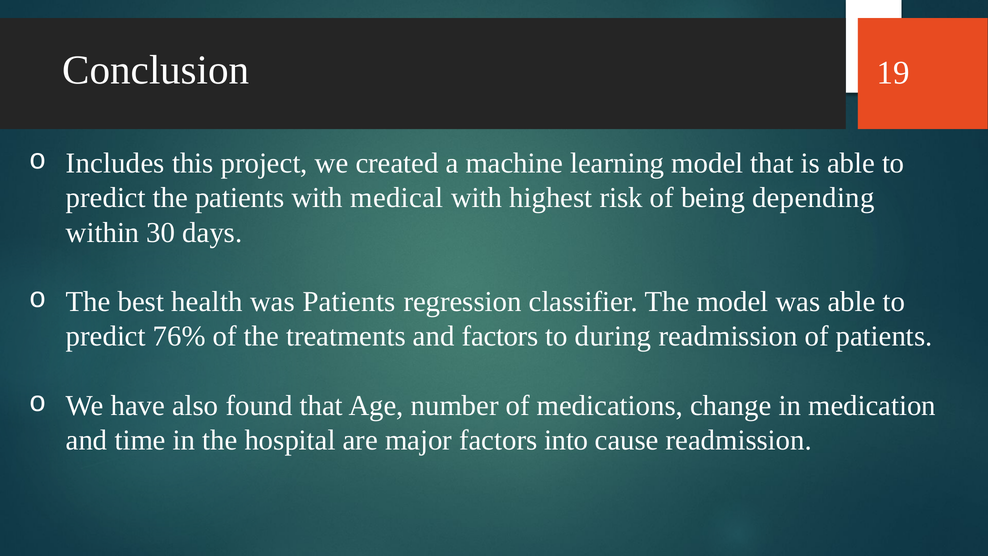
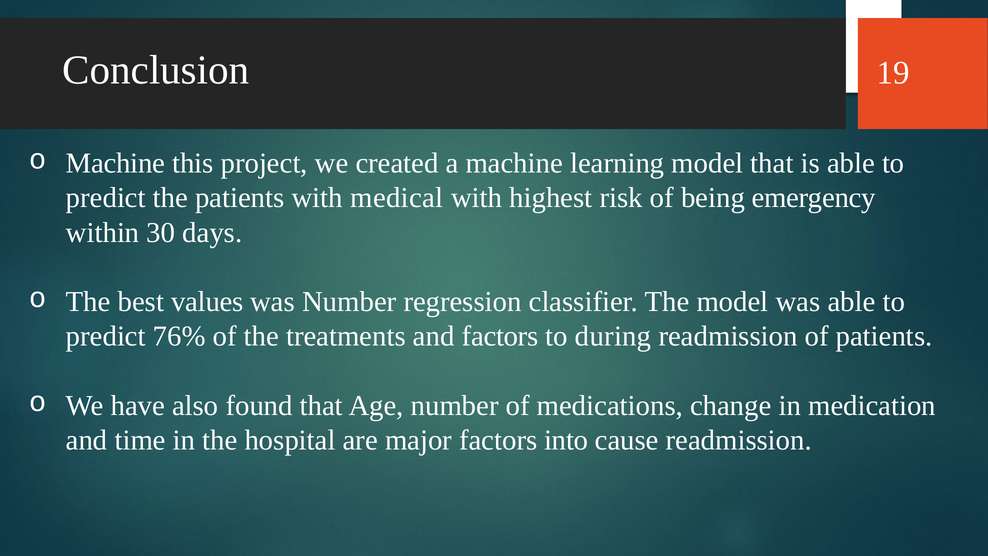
Includes at (115, 163): Includes -> Machine
depending: depending -> emergency
health: health -> values
was Patients: Patients -> Number
